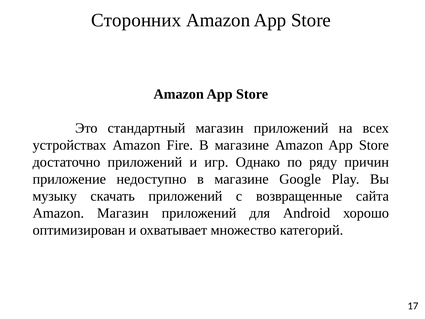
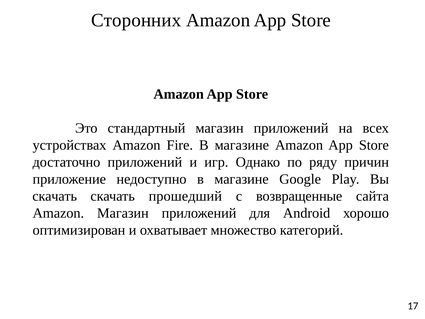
музыку at (55, 196): музыку -> скачать
скачать приложений: приложений -> прошедший
